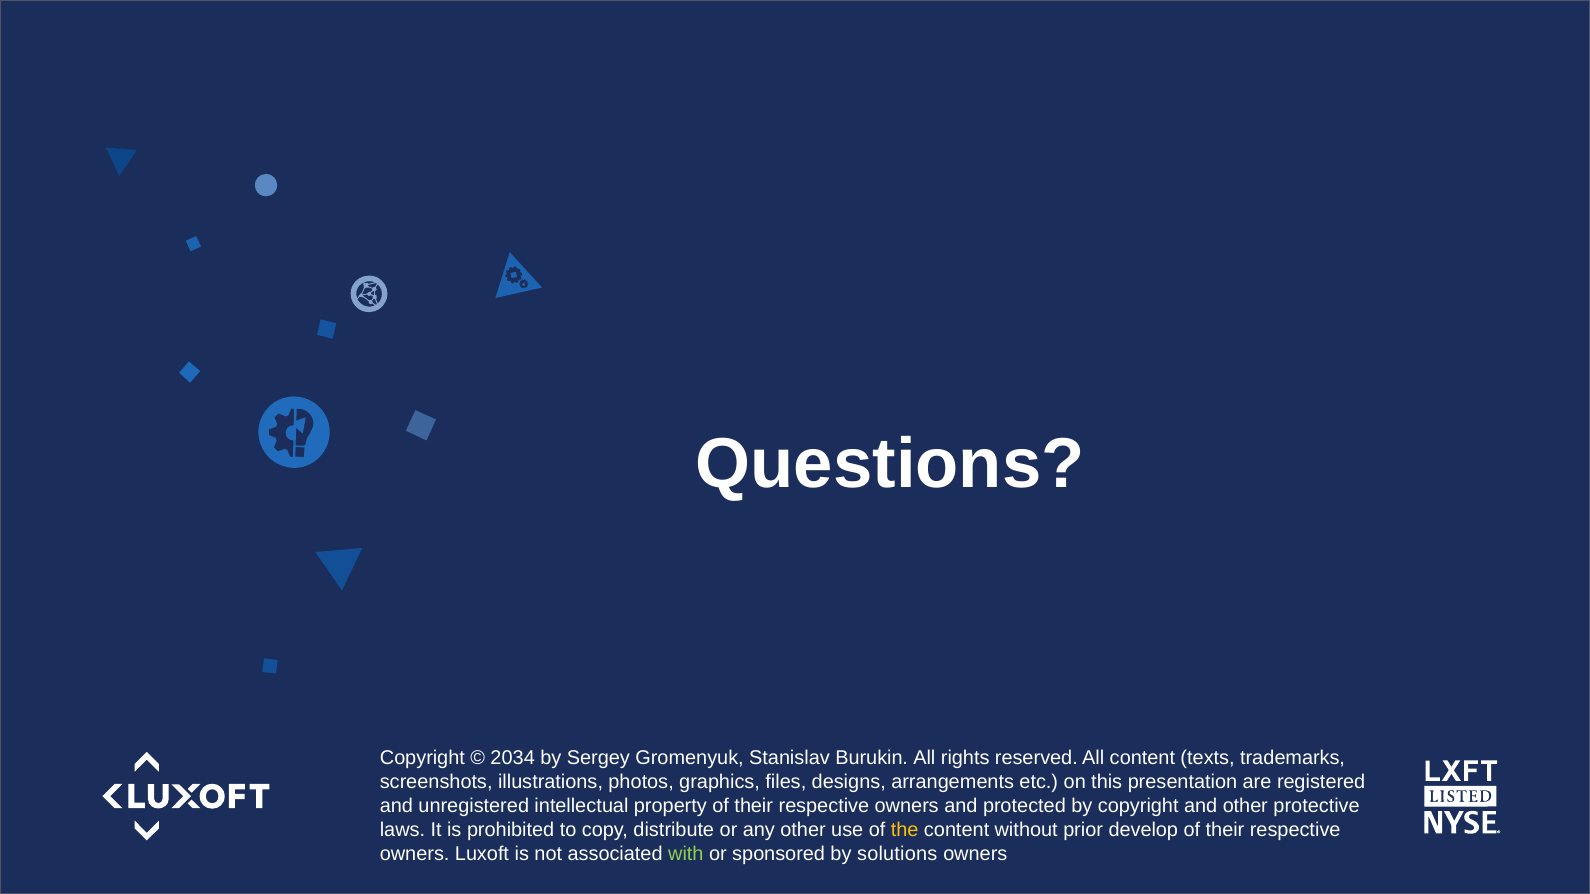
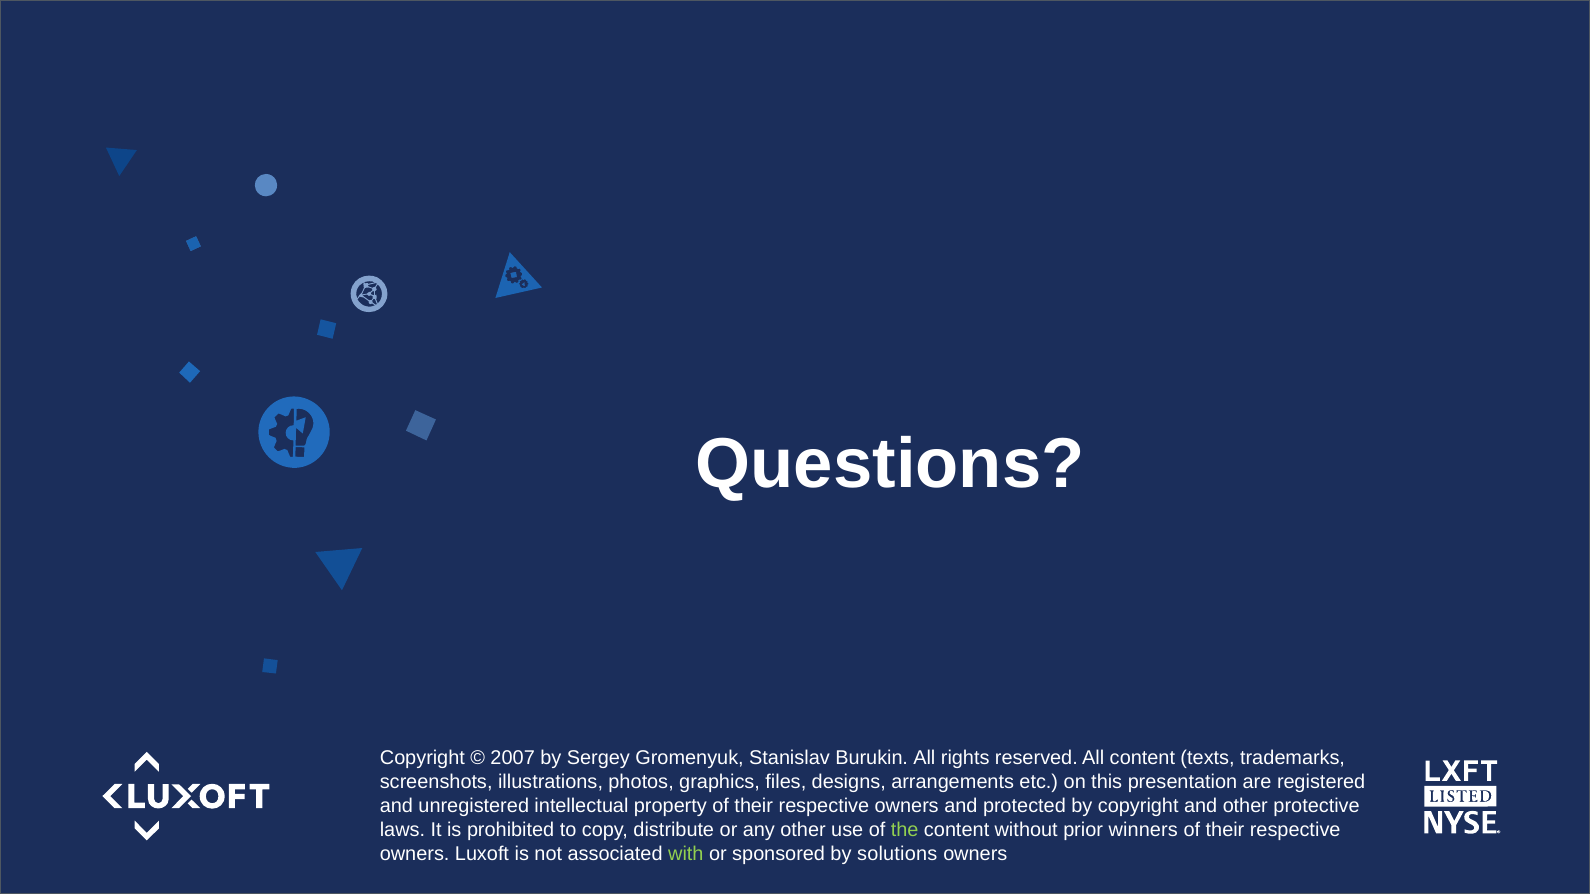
2034: 2034 -> 2007
the colour: yellow -> light green
develop: develop -> winners
